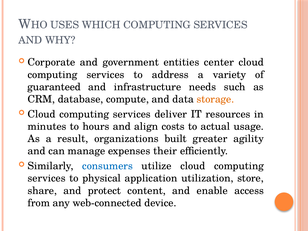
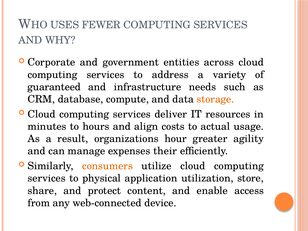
WHICH: WHICH -> FEWER
center: center -> across
built: built -> hour
consumers colour: blue -> orange
